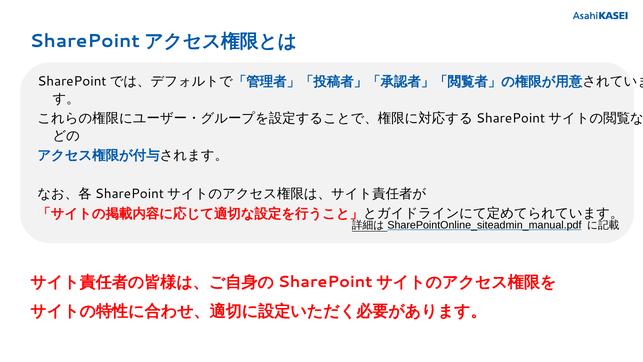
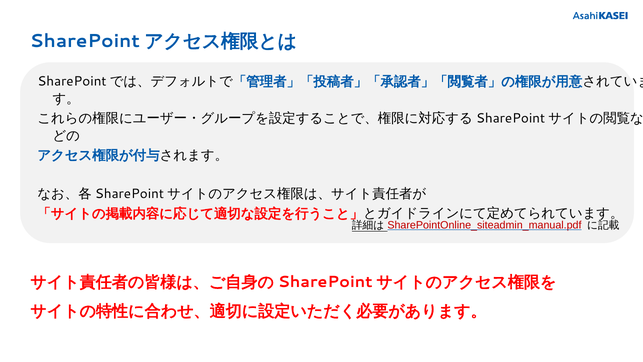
SharePointOnline_siteadmin_manual.pdf colour: black -> red
